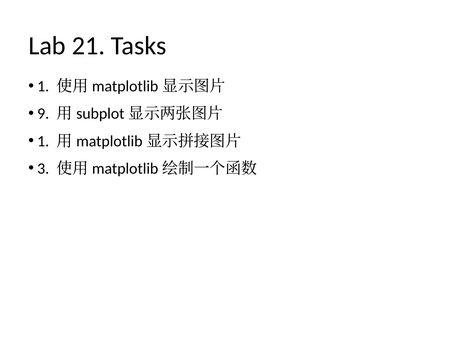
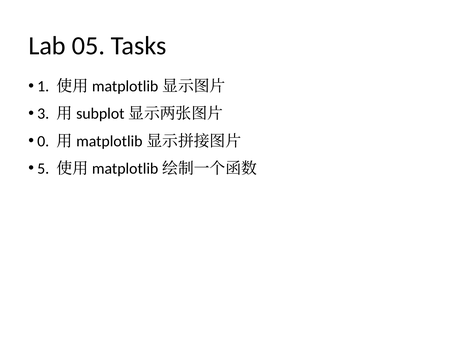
21: 21 -> 05
9: 9 -> 3
1 at (43, 141): 1 -> 0
3: 3 -> 5
